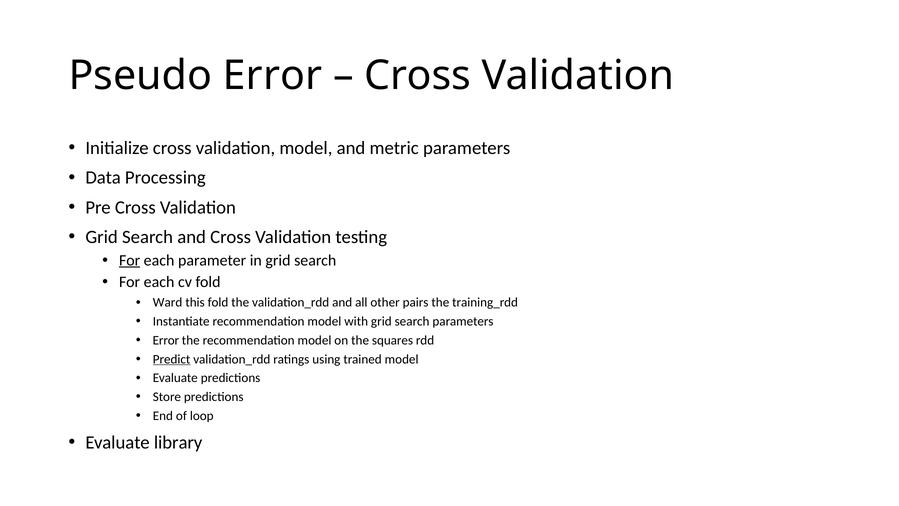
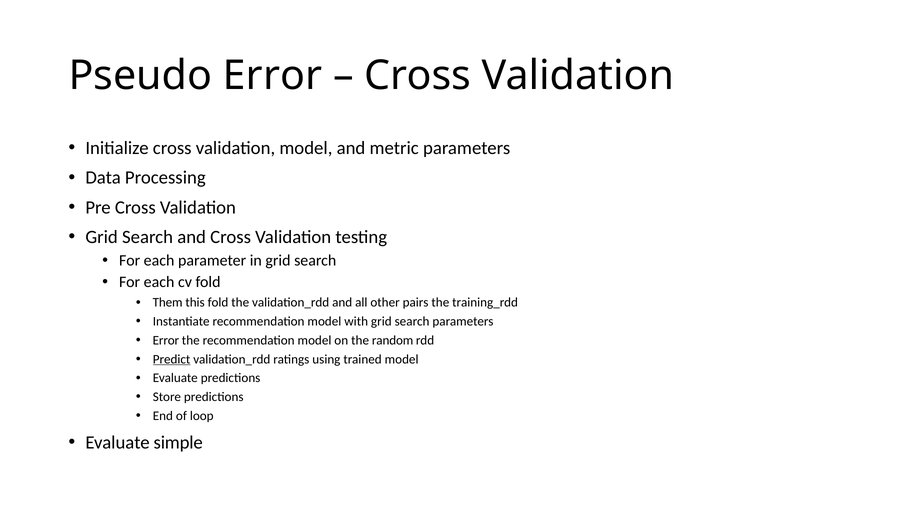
For at (130, 260) underline: present -> none
Ward: Ward -> Them
squares: squares -> random
library: library -> simple
